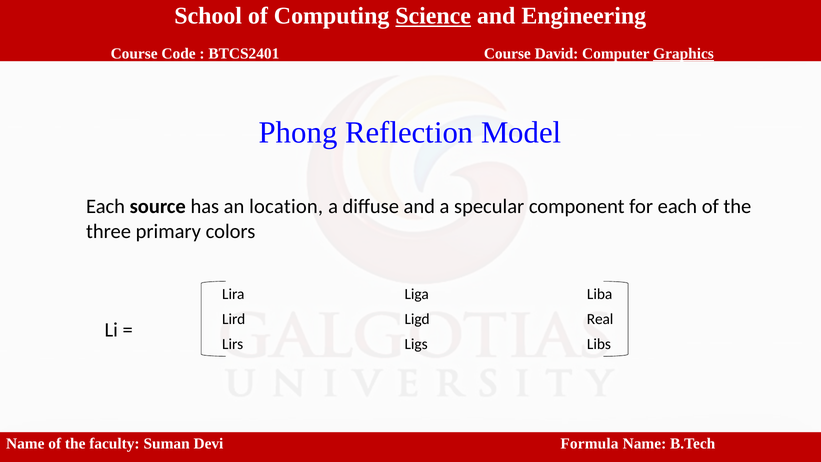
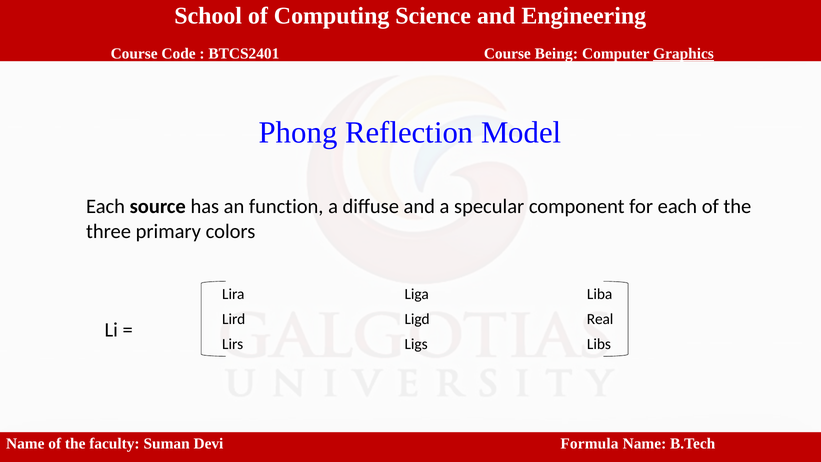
Science underline: present -> none
David: David -> Being
location: location -> function
